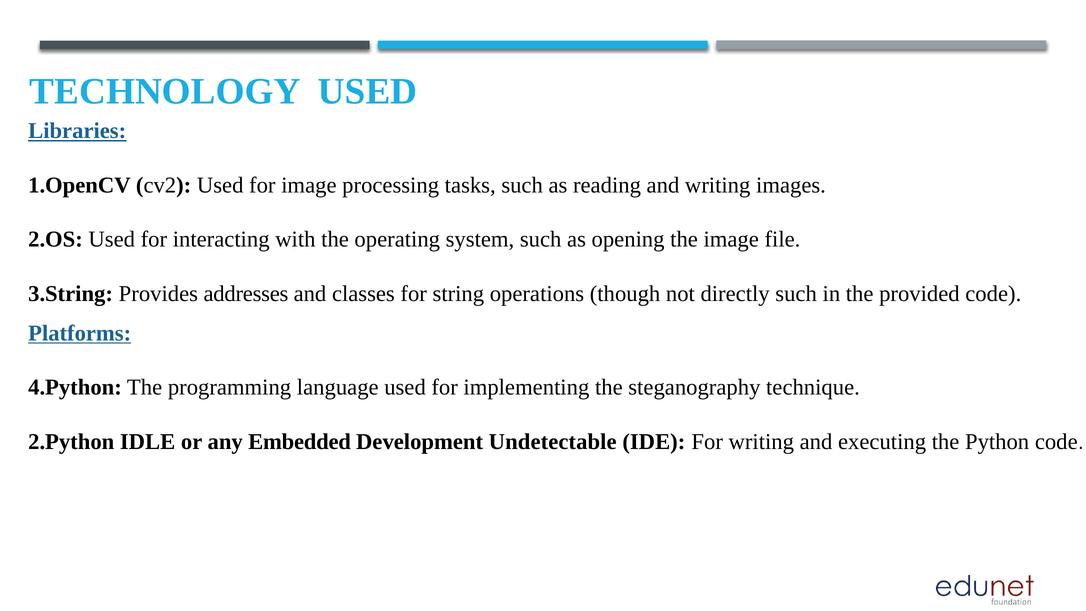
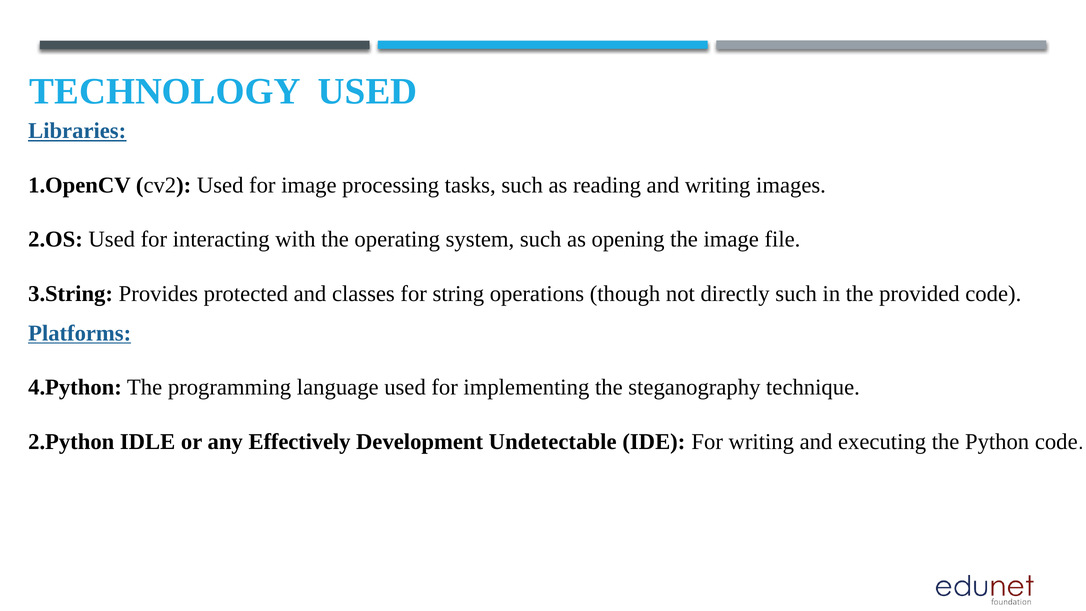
addresses: addresses -> protected
Embedded: Embedded -> Effectively
